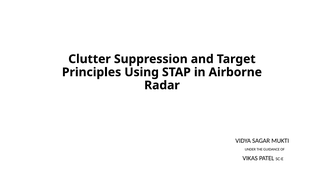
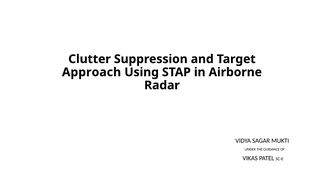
Principles: Principles -> Approach
